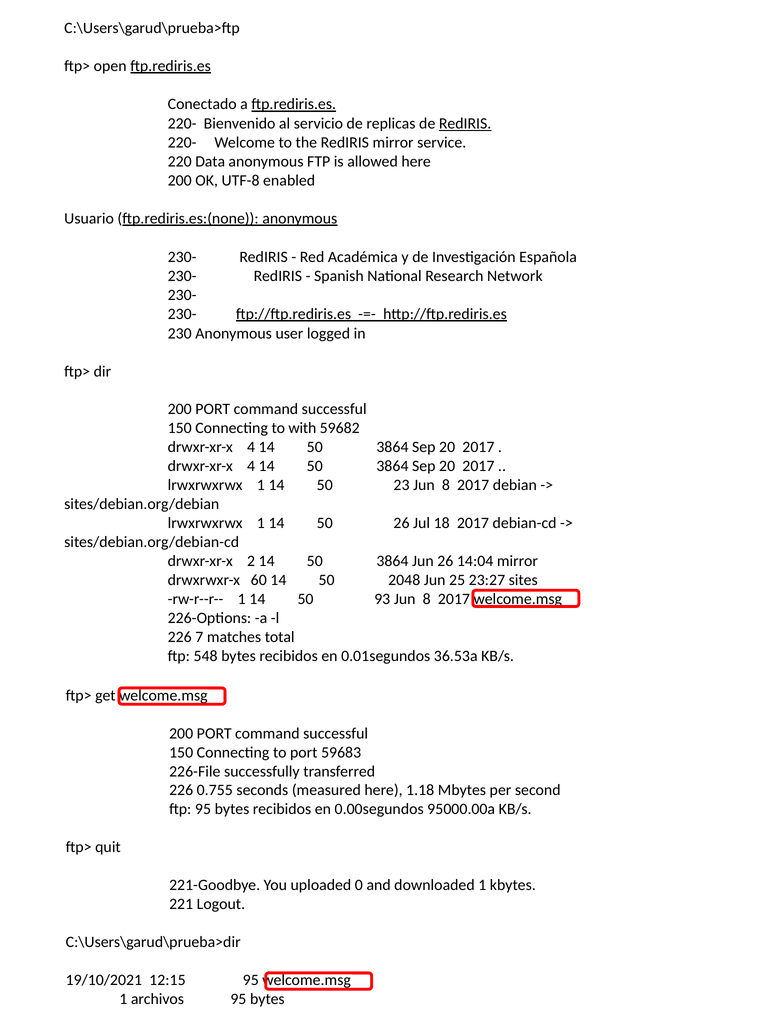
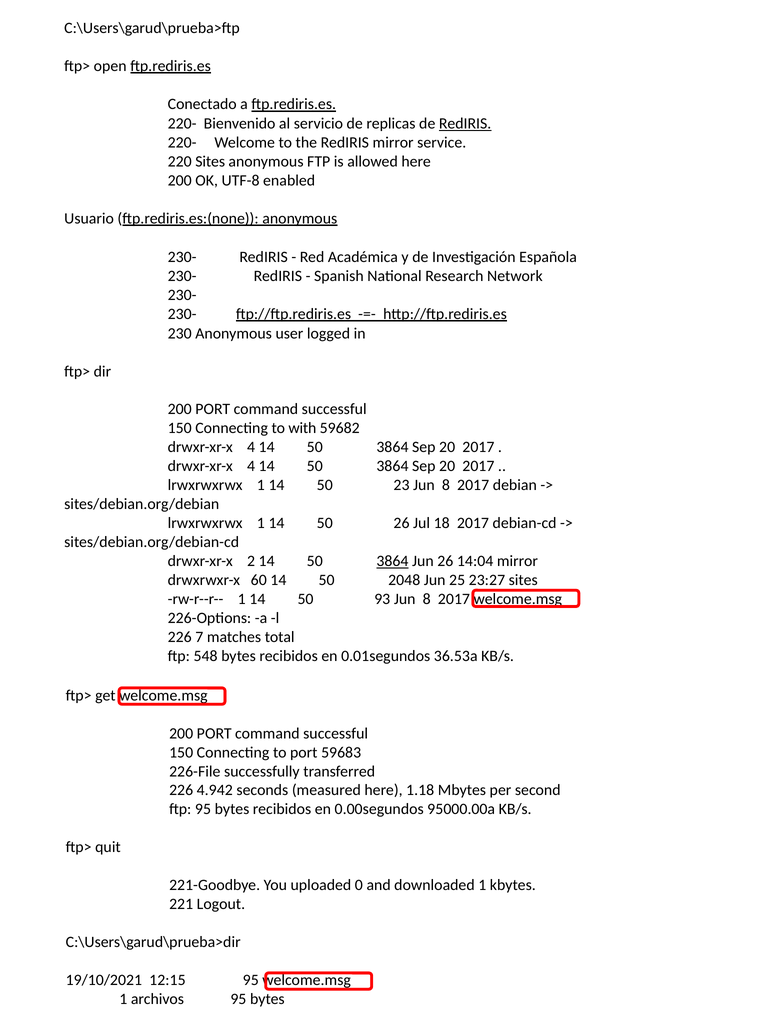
220 Data: Data -> Sites
3864 at (392, 561) underline: none -> present
0.755: 0.755 -> 4.942
